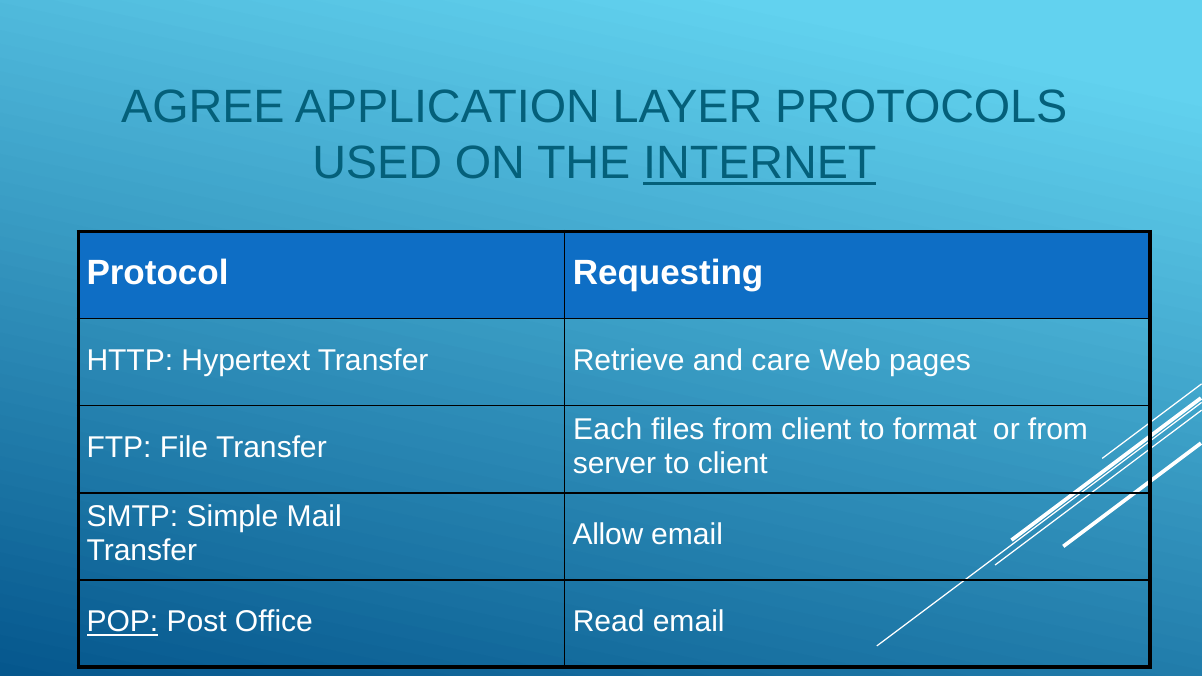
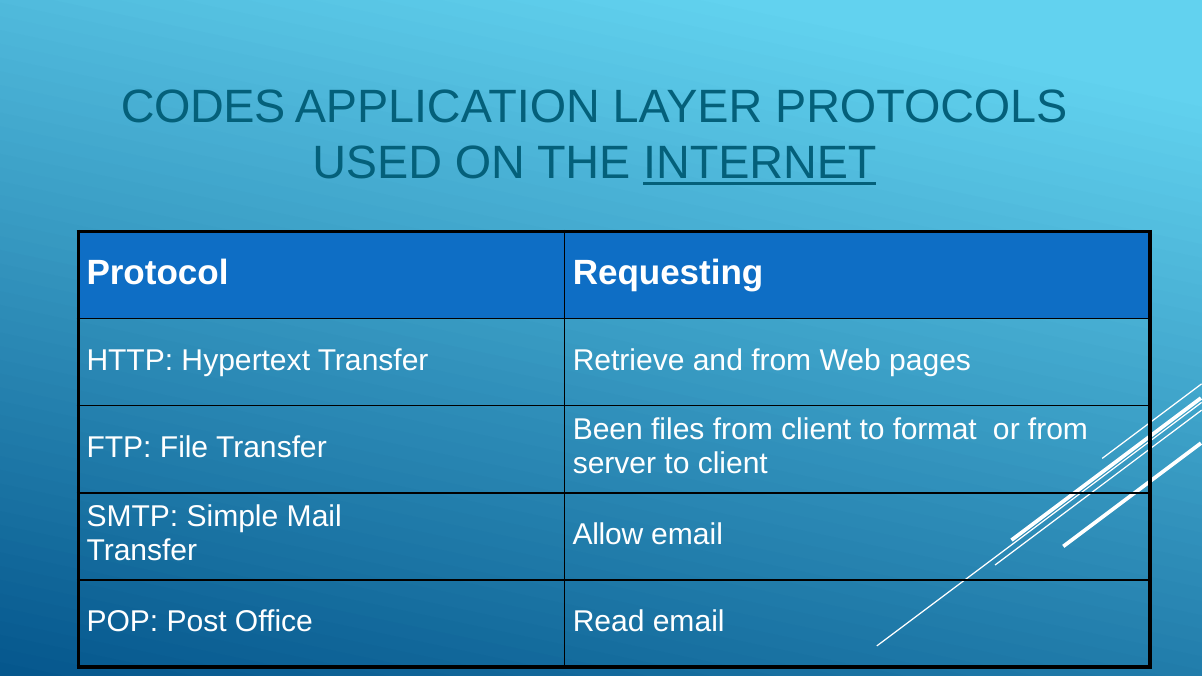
AGREE: AGREE -> CODES
and care: care -> from
Each: Each -> Been
POP underline: present -> none
